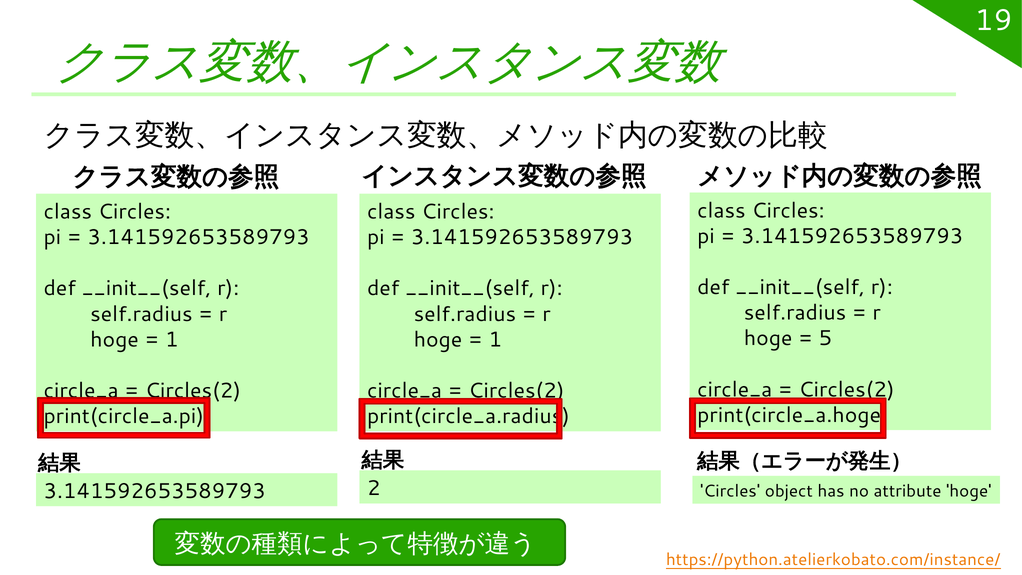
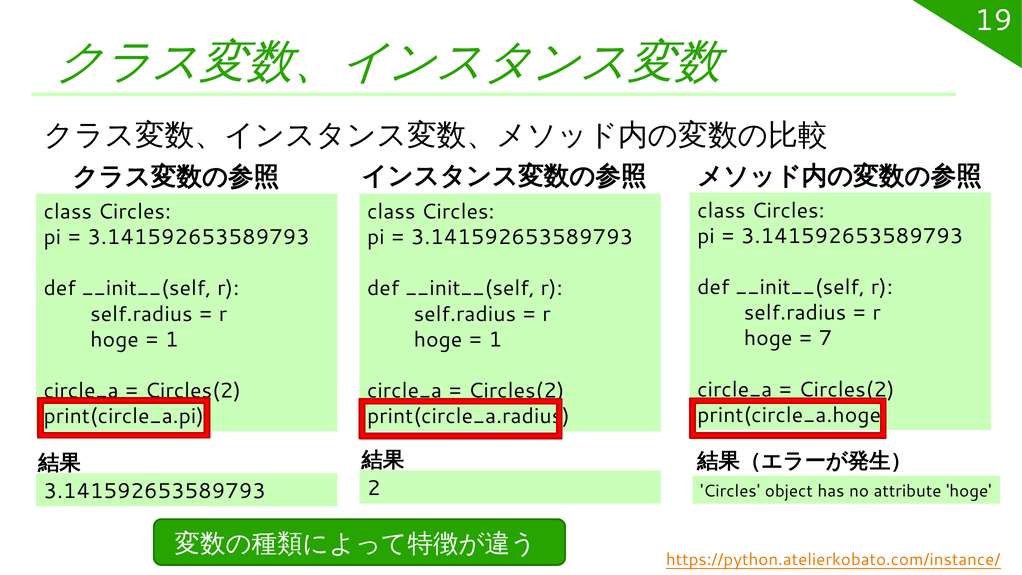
5: 5 -> 7
